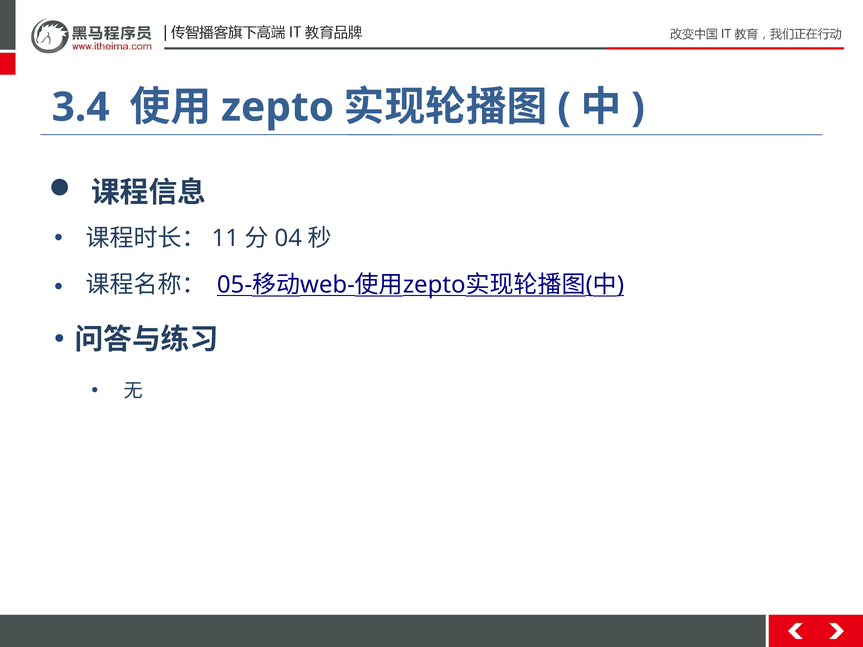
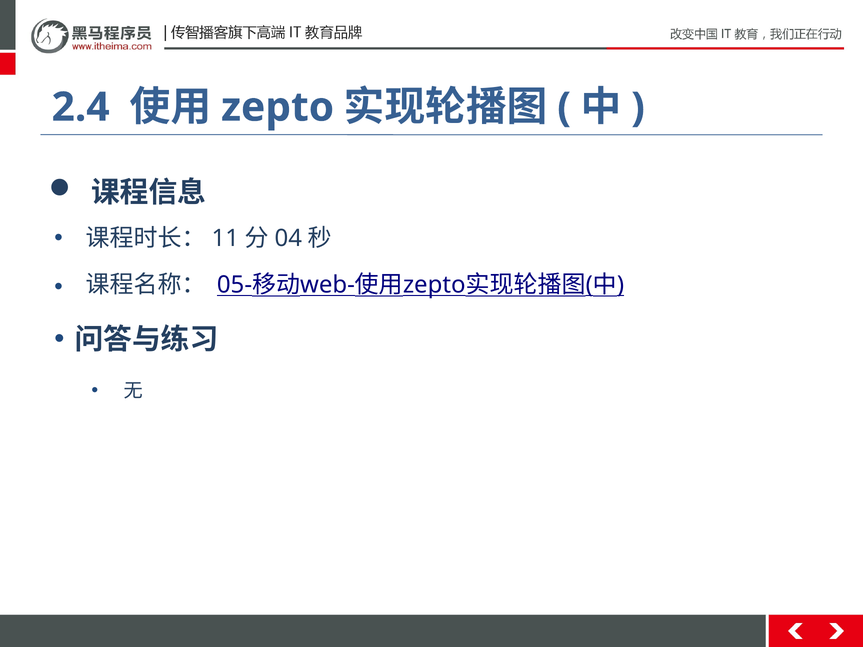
3.4: 3.4 -> 2.4
